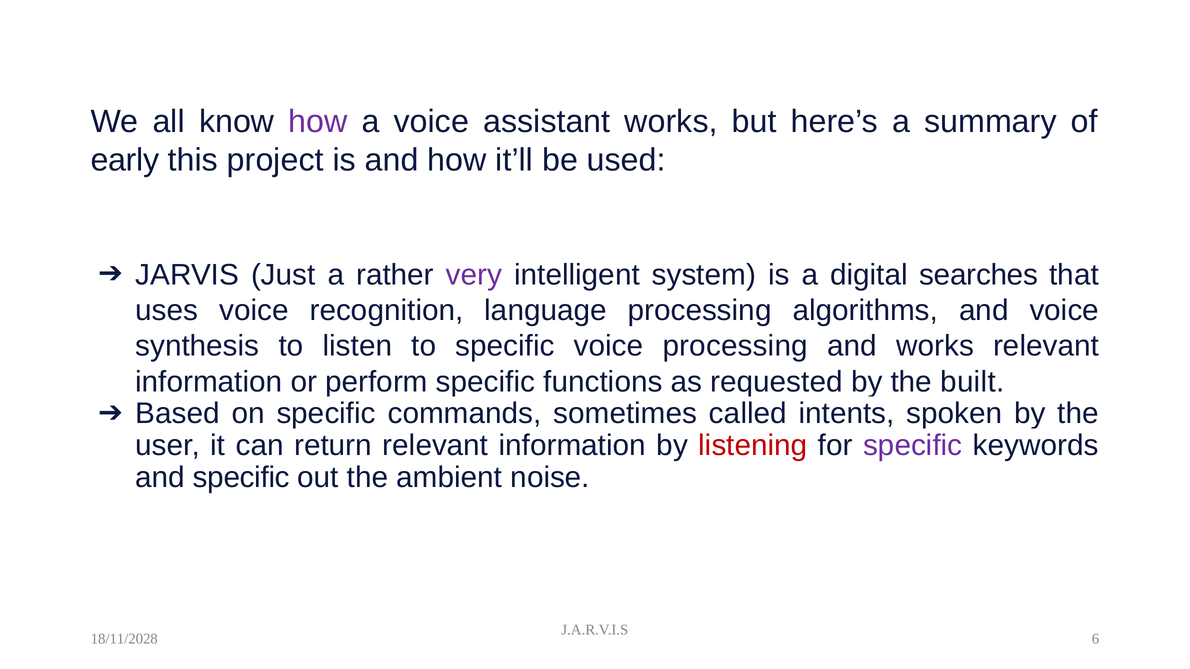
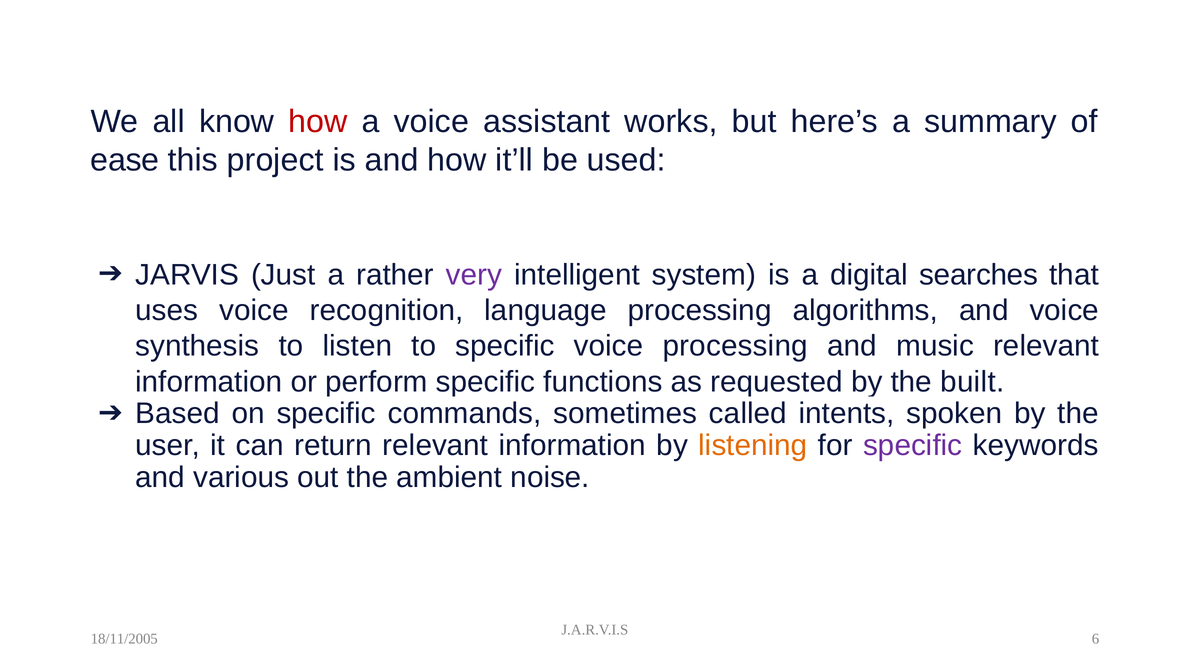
how at (318, 122) colour: purple -> red
early: early -> ease
and works: works -> music
listening colour: red -> orange
and specific: specific -> various
18/11/2028: 18/11/2028 -> 18/11/2005
